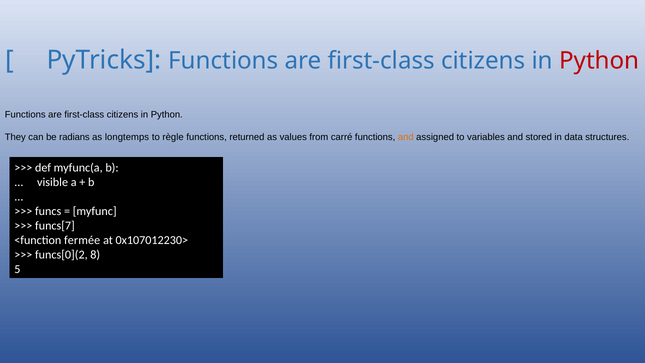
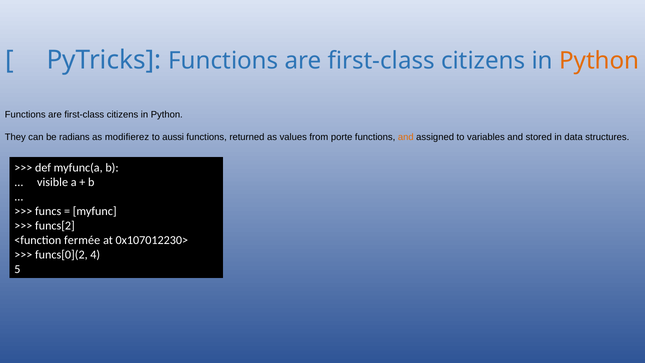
Python at (599, 61) colour: red -> orange
longtemps: longtemps -> modifierez
règle: règle -> aussi
carré: carré -> porte
funcs[7: funcs[7 -> funcs[2
8: 8 -> 4
